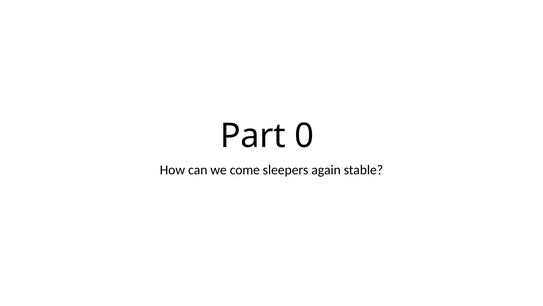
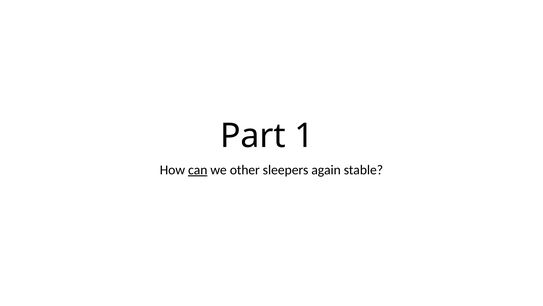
0: 0 -> 1
can underline: none -> present
come: come -> other
